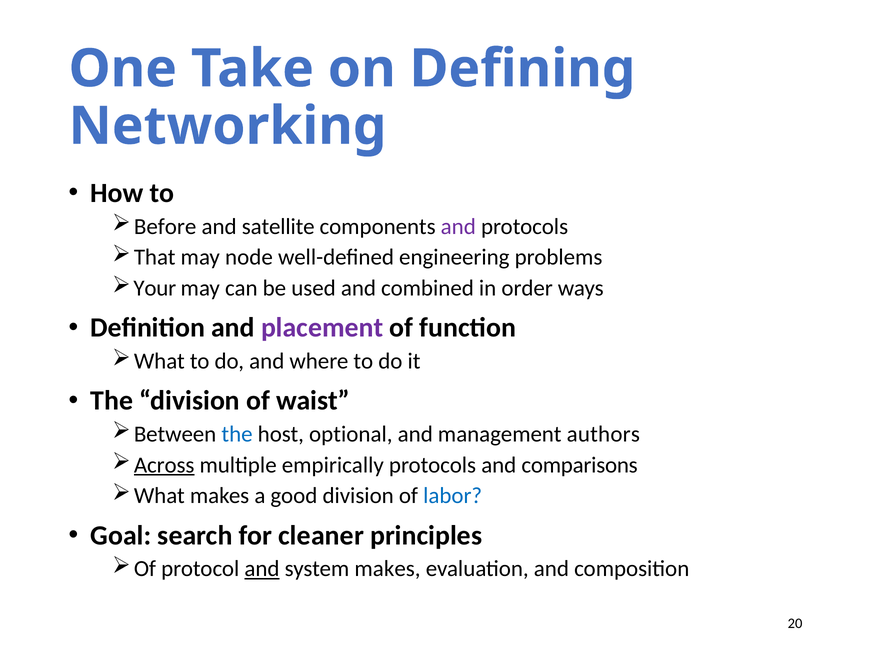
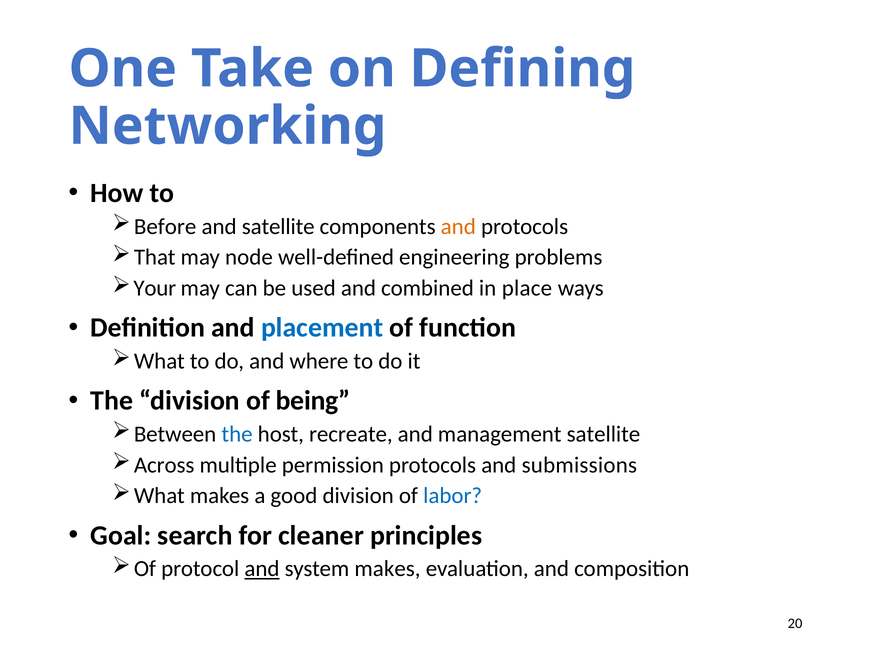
and at (458, 227) colour: purple -> orange
order: order -> place
placement colour: purple -> blue
waist: waist -> being
optional: optional -> recreate
management authors: authors -> satellite
Across underline: present -> none
empirically: empirically -> permission
comparisons: comparisons -> submissions
